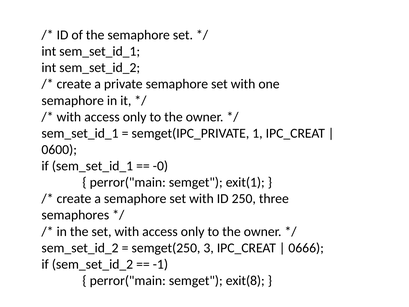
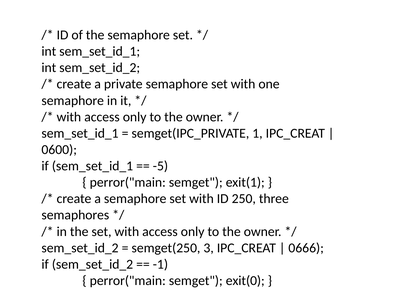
-0: -0 -> -5
exit(8: exit(8 -> exit(0
